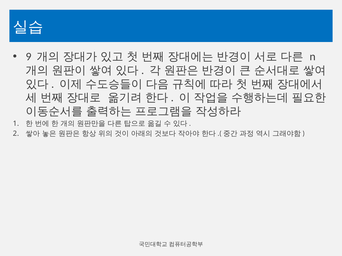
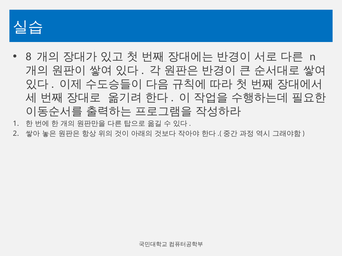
9: 9 -> 8
